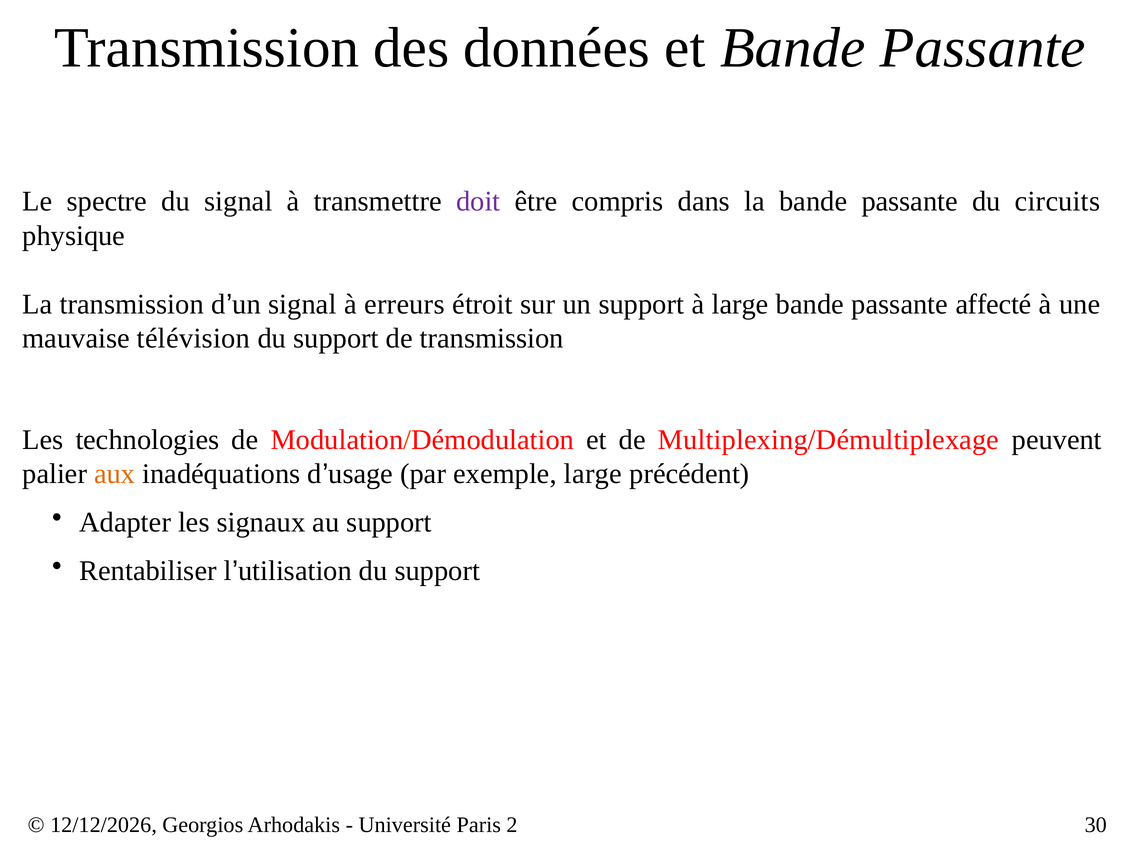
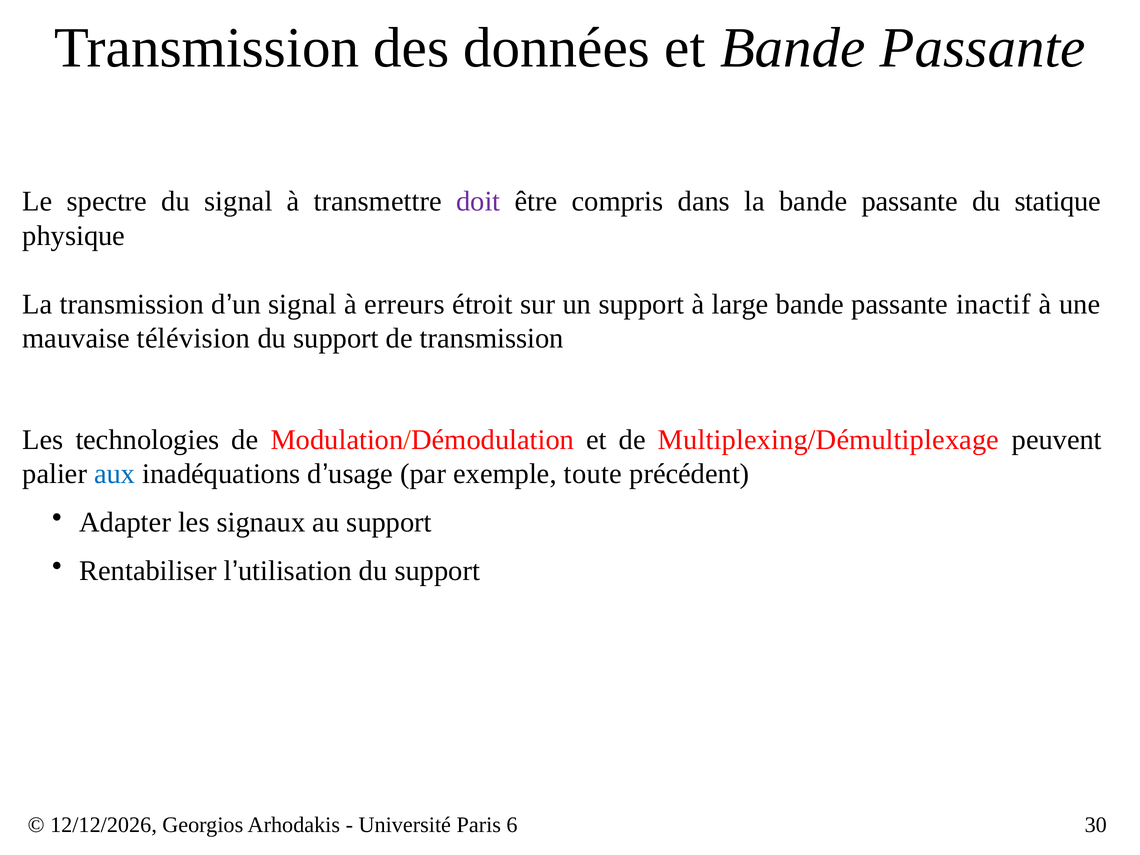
circuits: circuits -> statique
affecté: affecté -> inactif
aux colour: orange -> blue
exemple large: large -> toute
2: 2 -> 6
